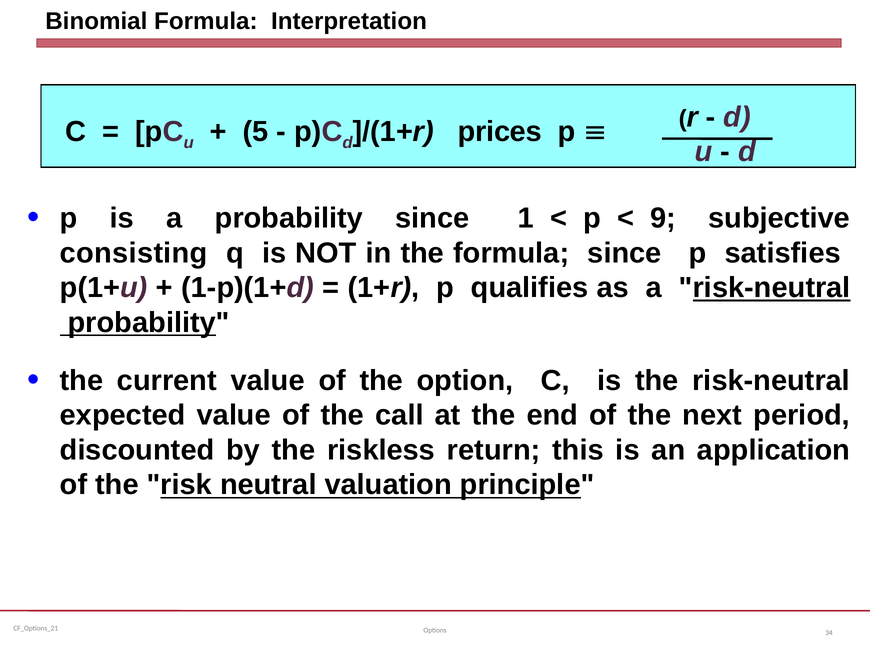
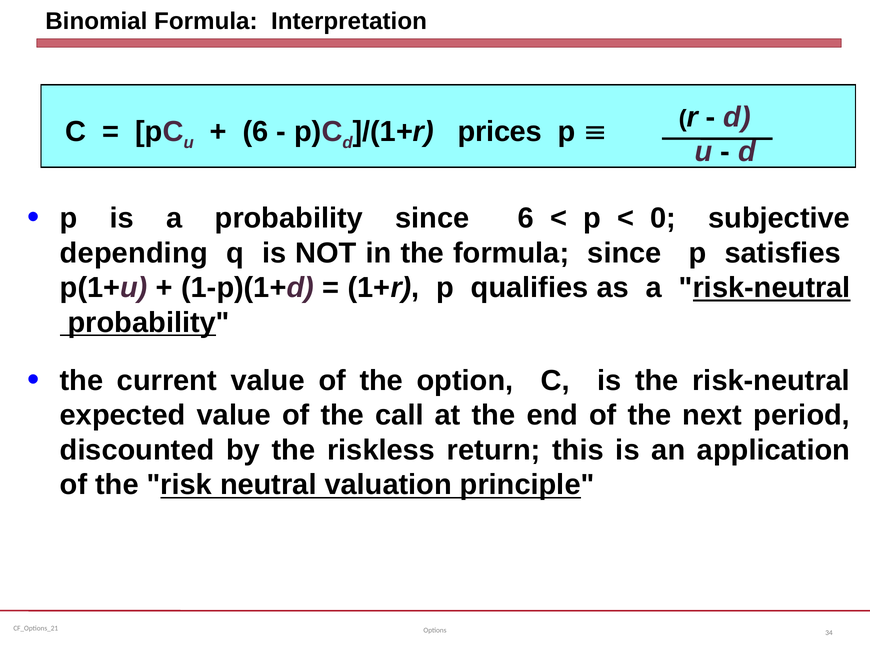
5 at (256, 132): 5 -> 6
since 1: 1 -> 6
9: 9 -> 0
consisting: consisting -> depending
